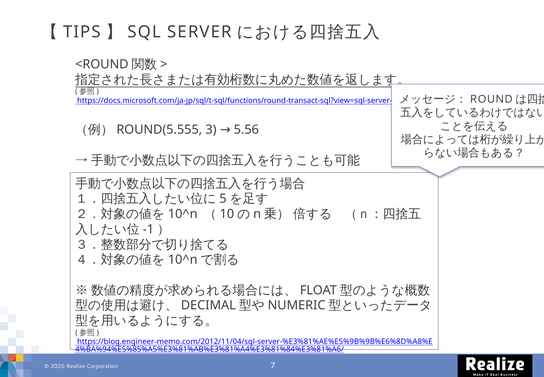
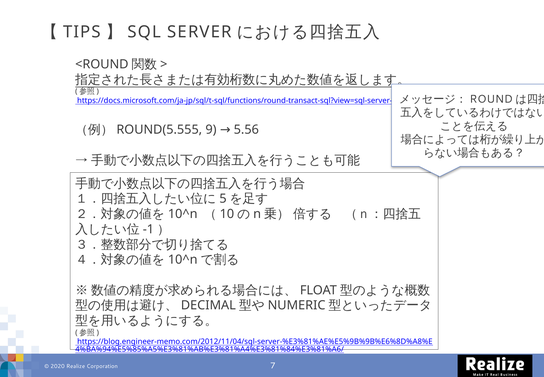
3: 3 -> 9
